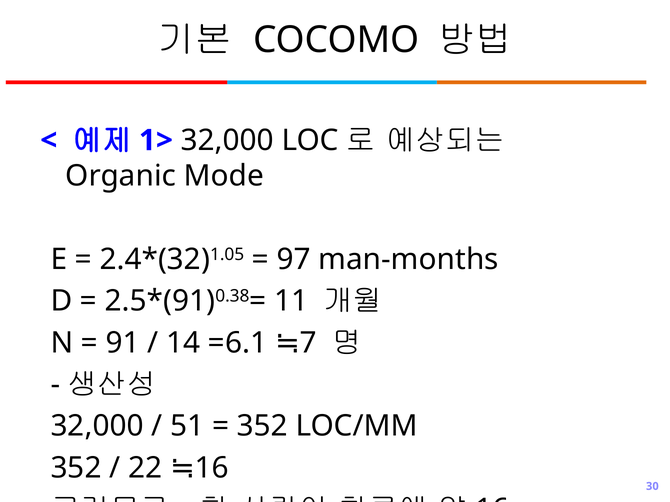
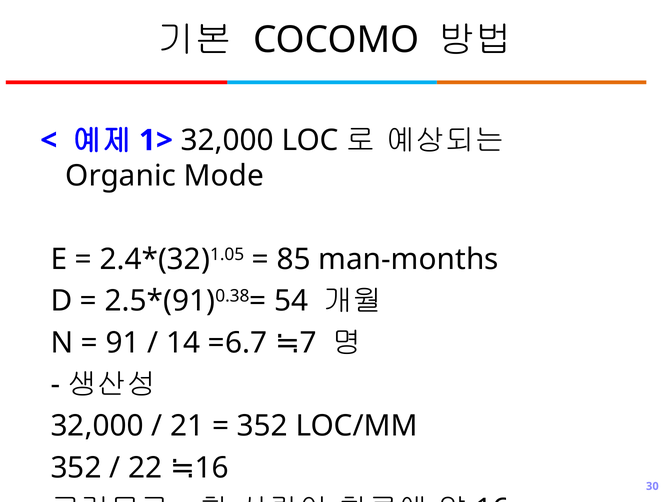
97: 97 -> 85
11: 11 -> 54
=6.1: =6.1 -> =6.7
51: 51 -> 21
